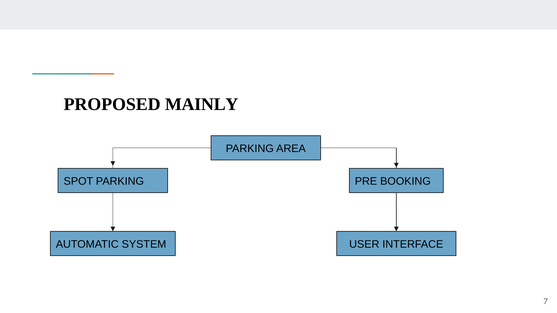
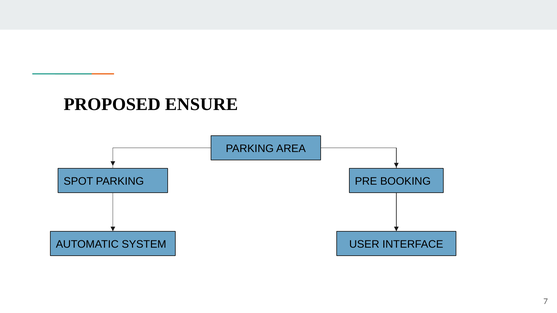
MAINLY: MAINLY -> ENSURE
